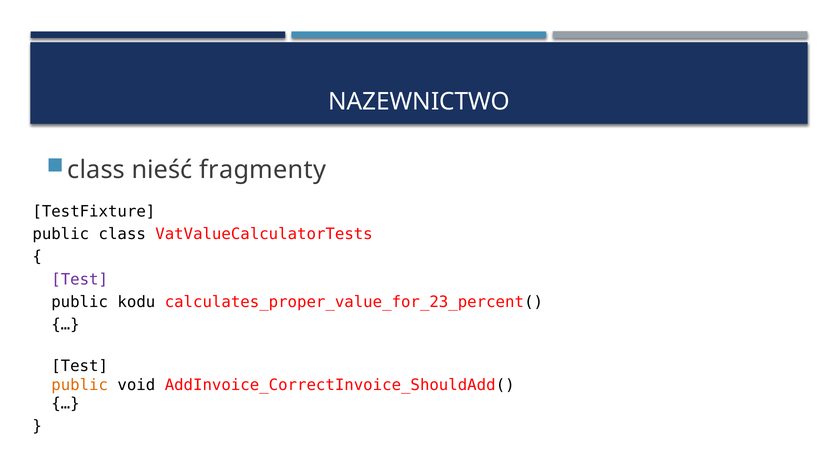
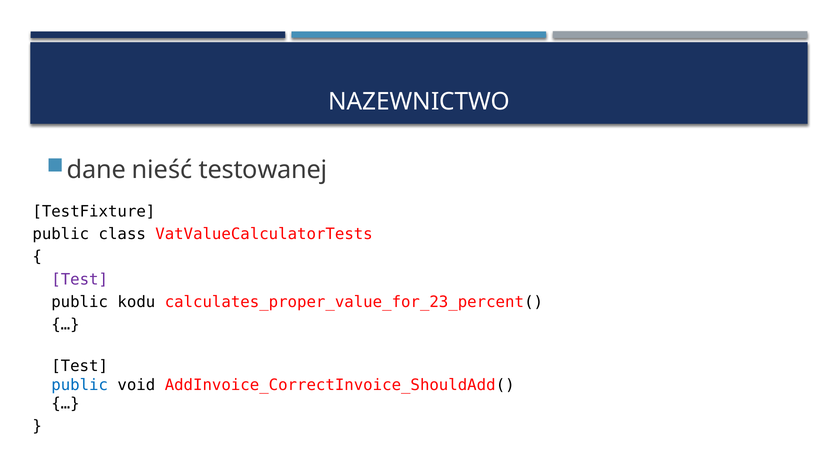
class at (96, 170): class -> dane
fragmenty: fragmenty -> testowanej
public at (80, 385) colour: orange -> blue
